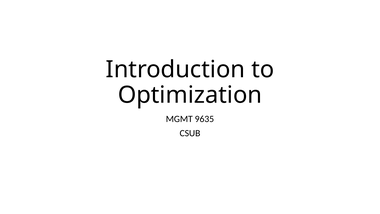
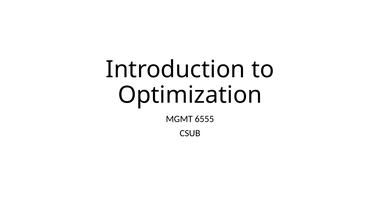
9635: 9635 -> 6555
